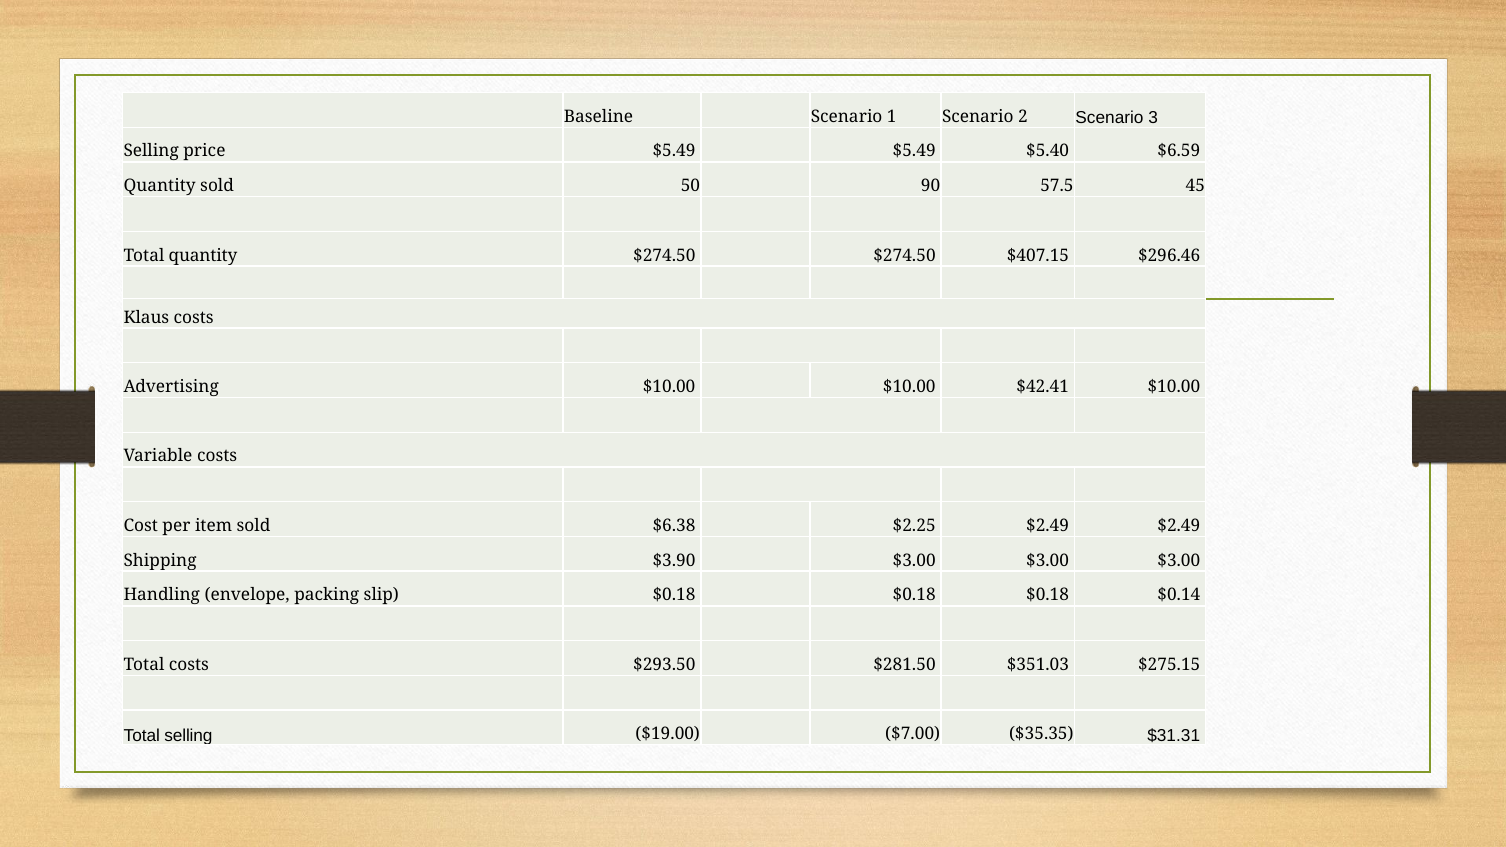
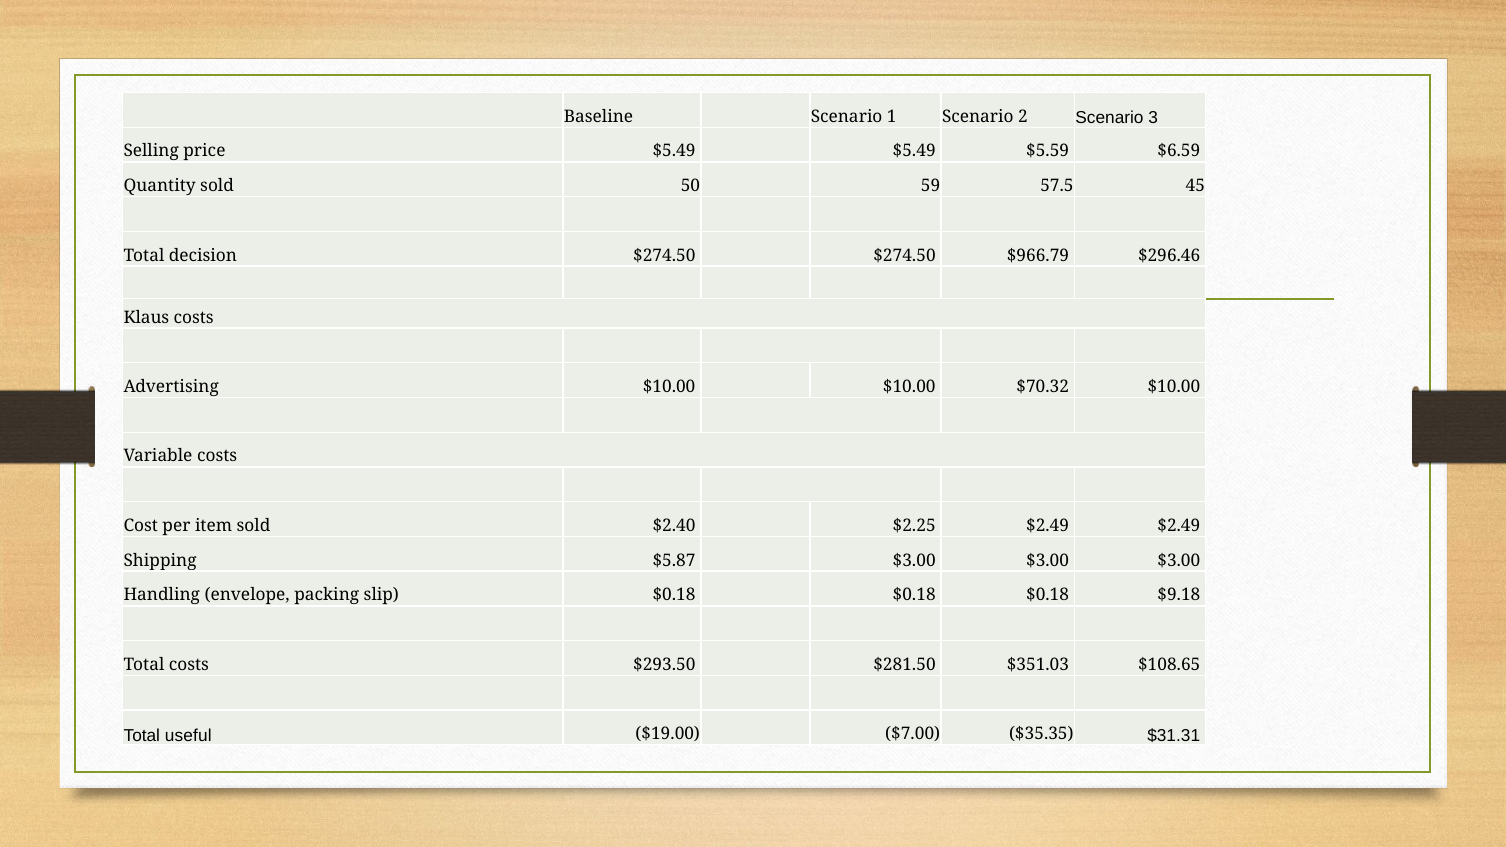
$5.40: $5.40 -> $5.59
90: 90 -> 59
Total quantity: quantity -> decision
$407.15: $407.15 -> $966.79
$42.41: $42.41 -> $70.32
$6.38: $6.38 -> $2.40
$3.90: $3.90 -> $5.87
$0.14: $0.14 -> $9.18
$275.15: $275.15 -> $108.65
Total selling: selling -> useful
